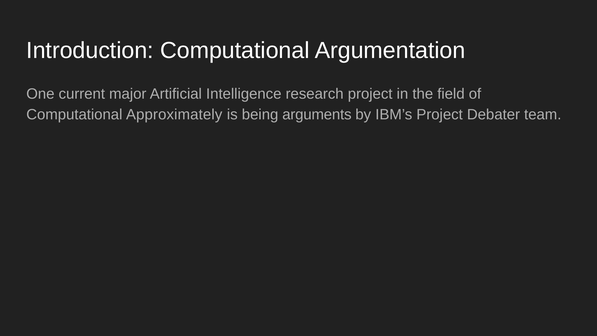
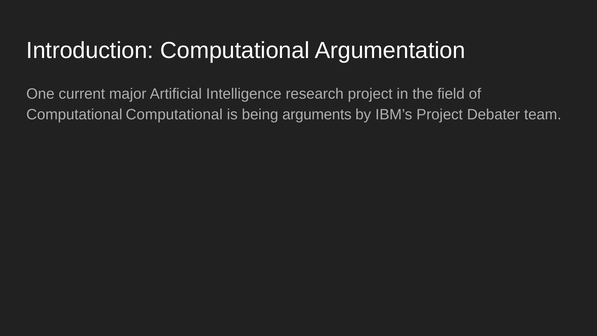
Computational Approximately: Approximately -> Computational
